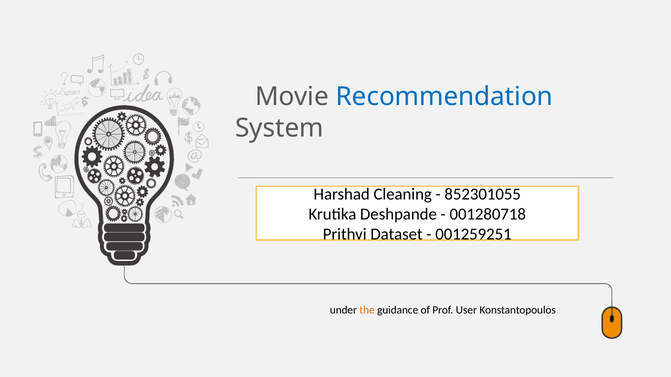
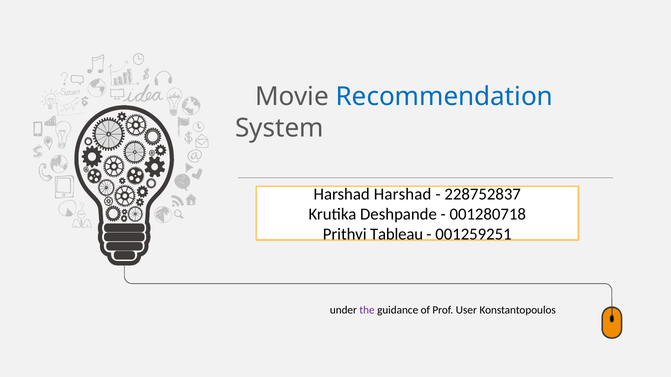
Harshad Cleaning: Cleaning -> Harshad
852301055: 852301055 -> 228752837
Dataset: Dataset -> Tableau
the colour: orange -> purple
